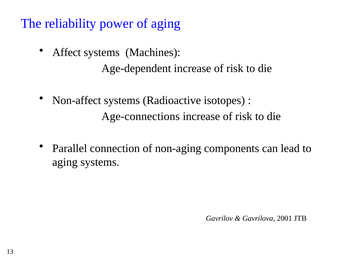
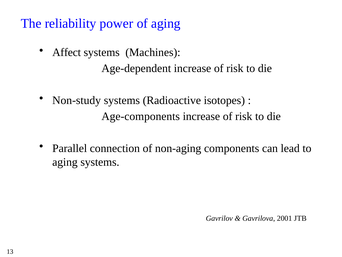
Non-affect: Non-affect -> Non-study
Age-connections: Age-connections -> Age-components
